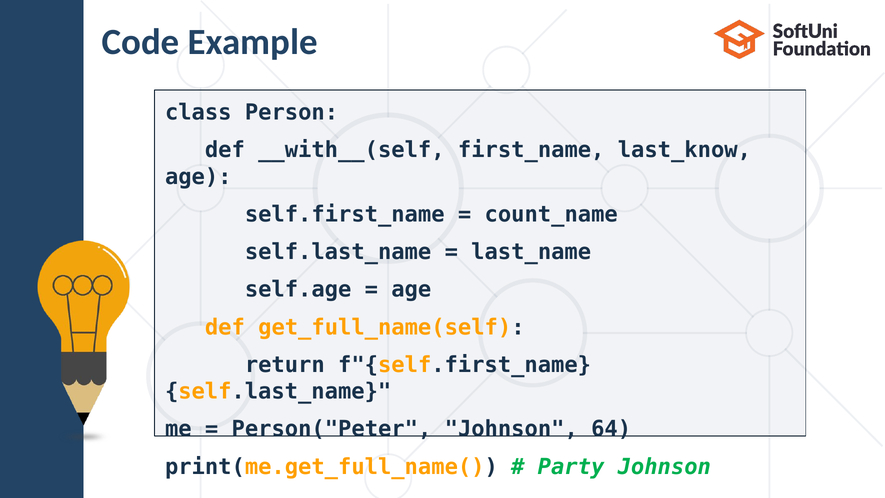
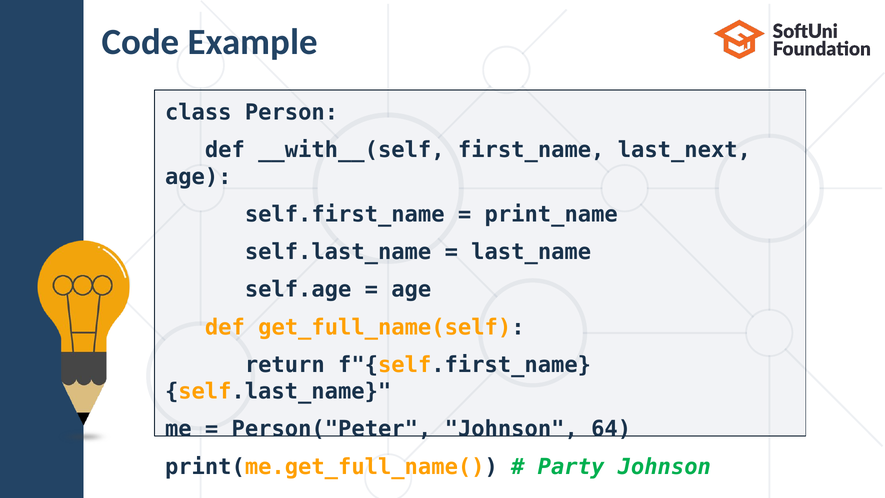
last_know: last_know -> last_next
count_name: count_name -> print_name
